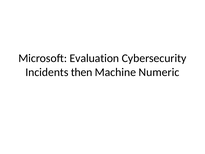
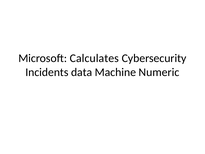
Evaluation: Evaluation -> Calculates
then: then -> data
